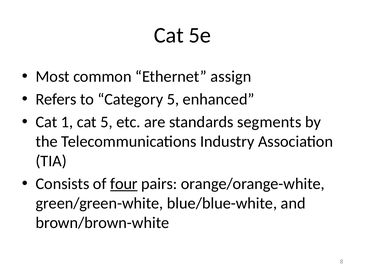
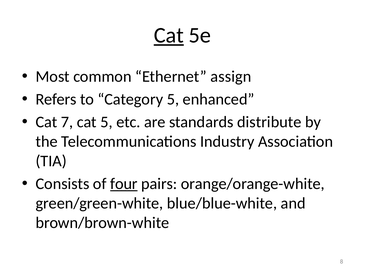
Cat at (169, 35) underline: none -> present
1: 1 -> 7
segments: segments -> distribute
